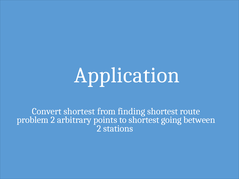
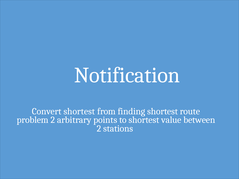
Application: Application -> Notification
going: going -> value
